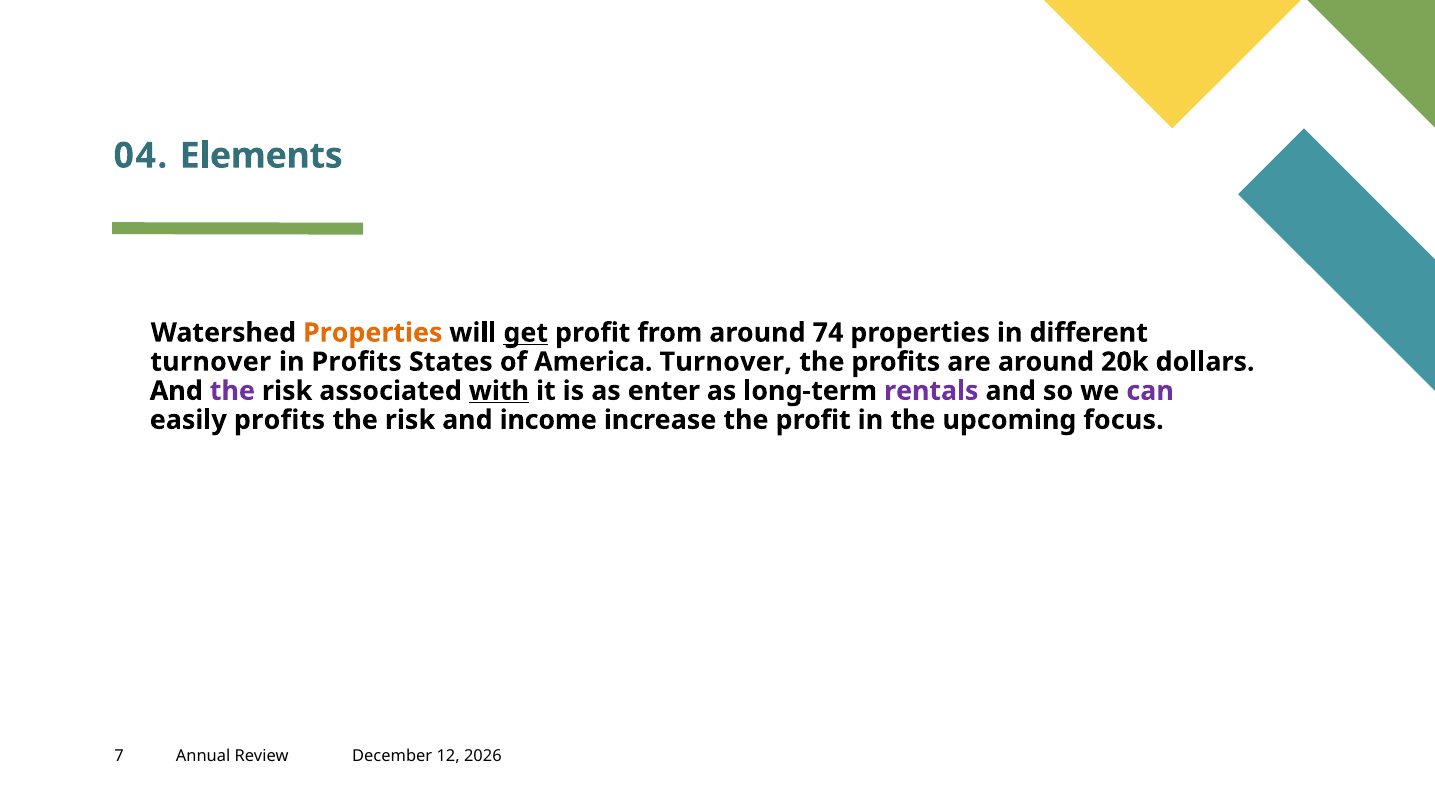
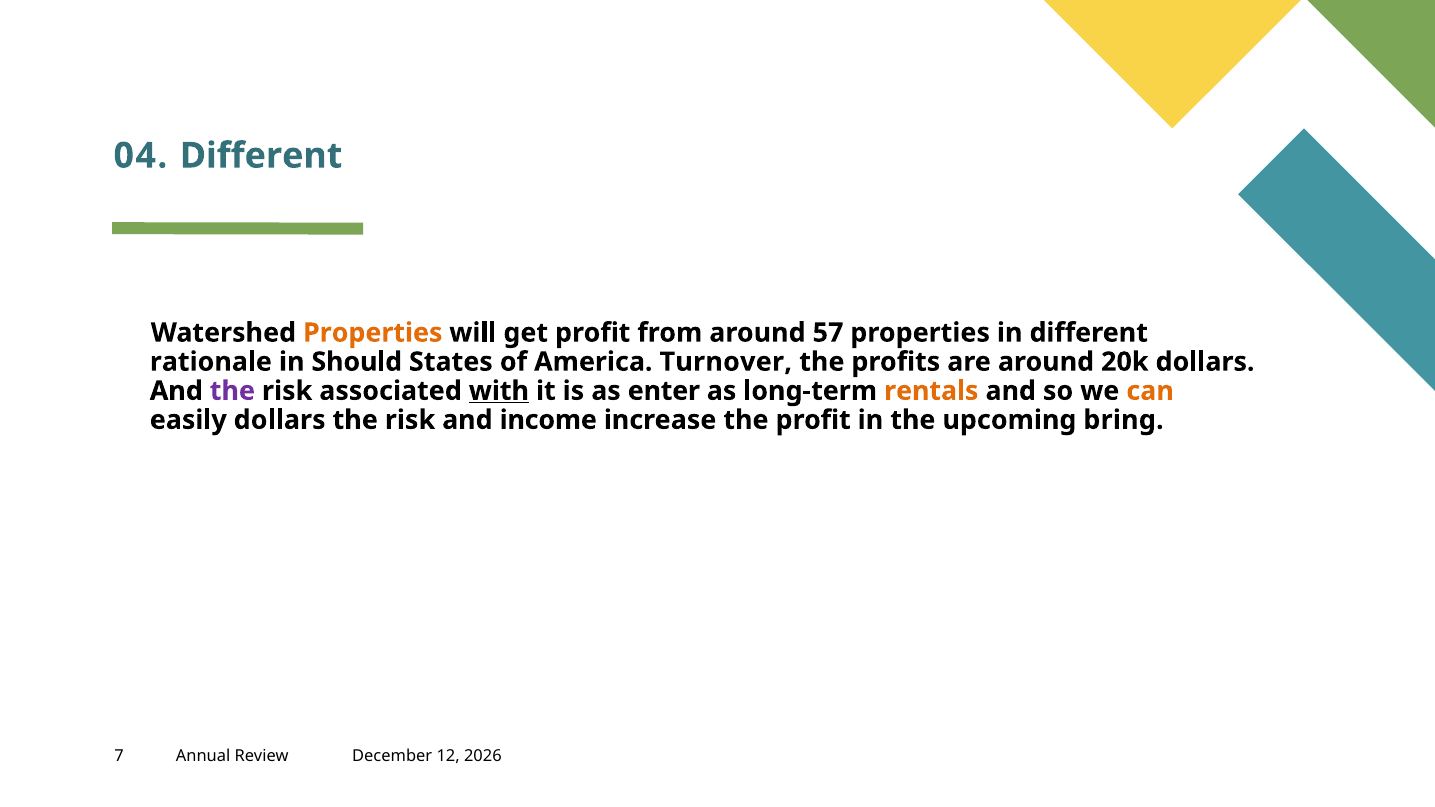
04 Elements: Elements -> Different
get underline: present -> none
74: 74 -> 57
turnover at (211, 362): turnover -> rationale
in Profits: Profits -> Should
rentals colour: purple -> orange
can colour: purple -> orange
easily profits: profits -> dollars
focus: focus -> bring
